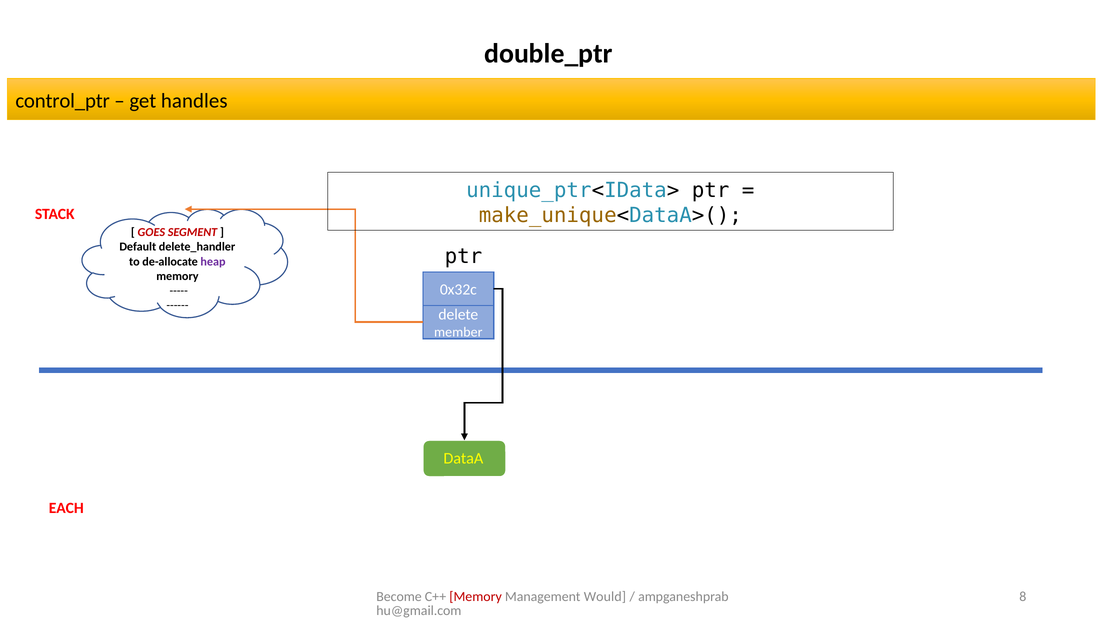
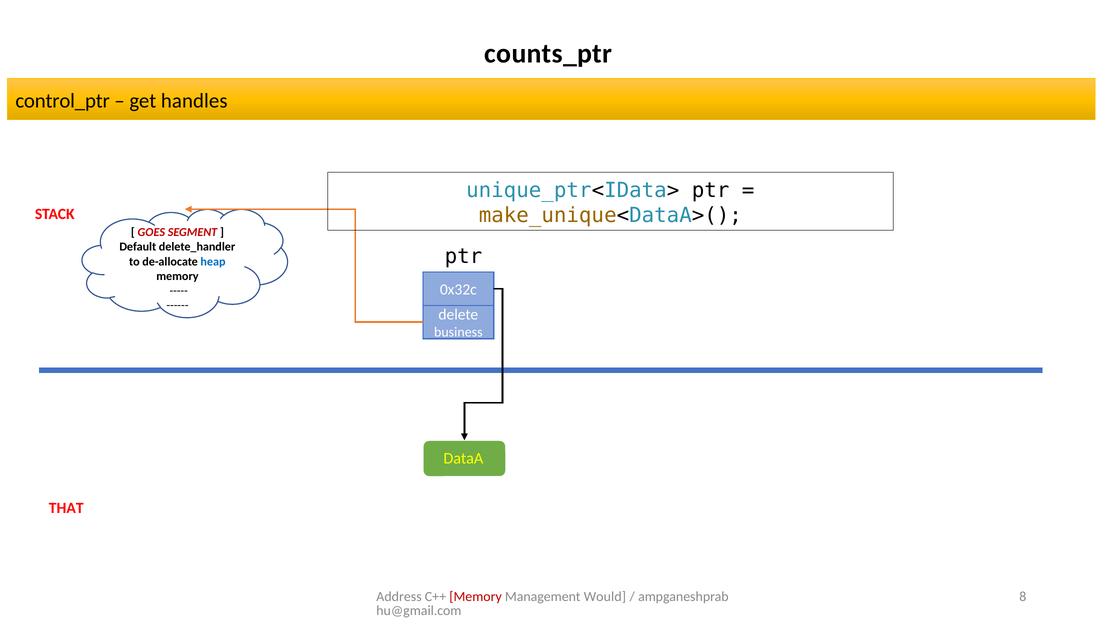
double_ptr: double_ptr -> counts_ptr
heap colour: purple -> blue
member: member -> business
EACH: EACH -> THAT
Become: Become -> Address
